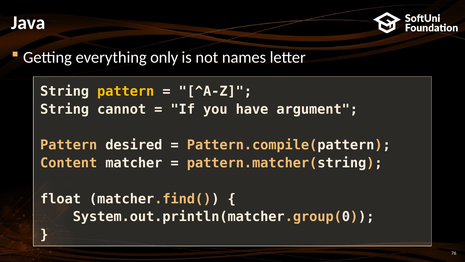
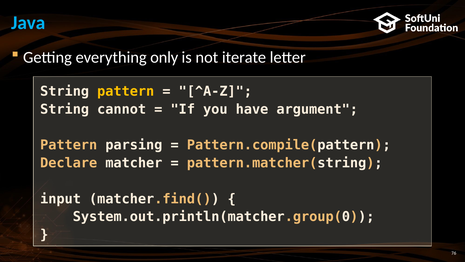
Java colour: white -> light blue
names: names -> iterate
desired: desired -> parsing
Content: Content -> Declare
float: float -> input
